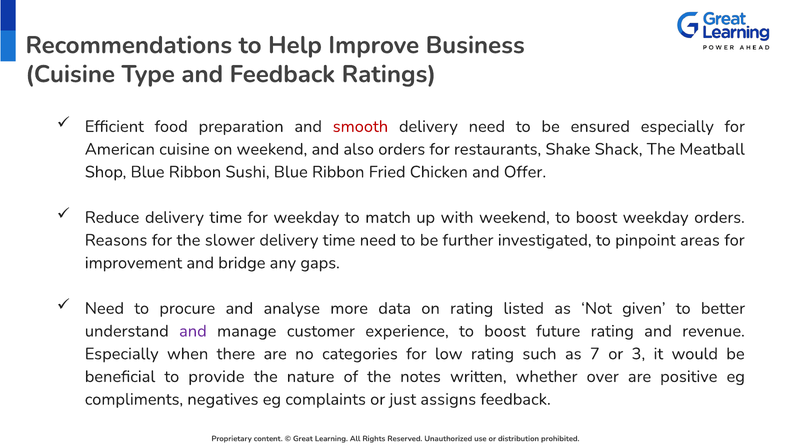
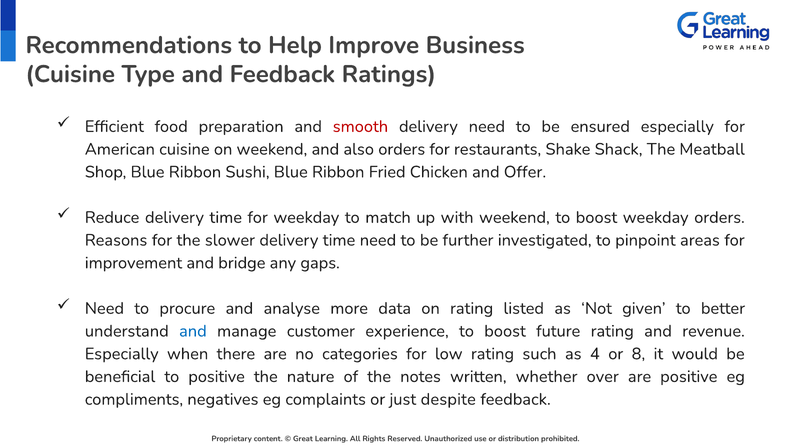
and at (193, 331) colour: purple -> blue
7: 7 -> 4
3: 3 -> 8
to provide: provide -> positive
assigns: assigns -> despite
